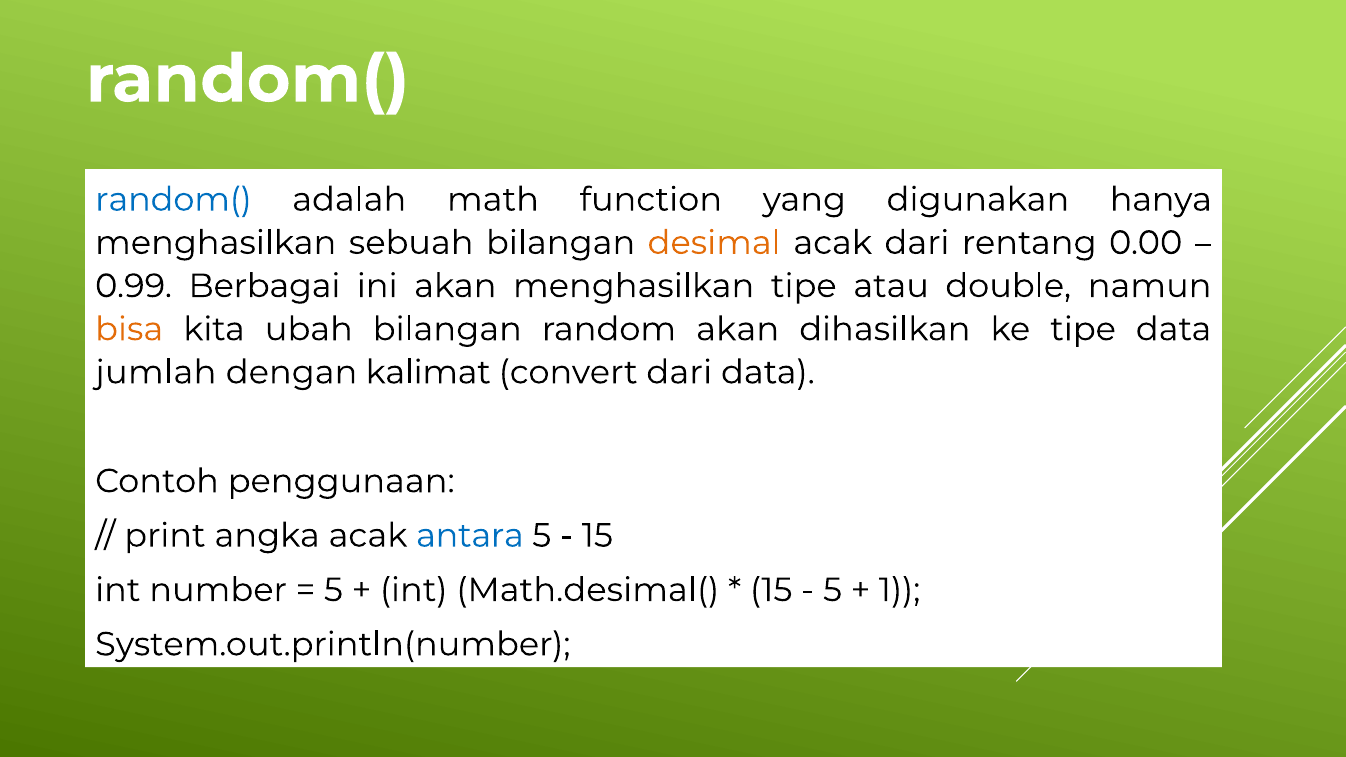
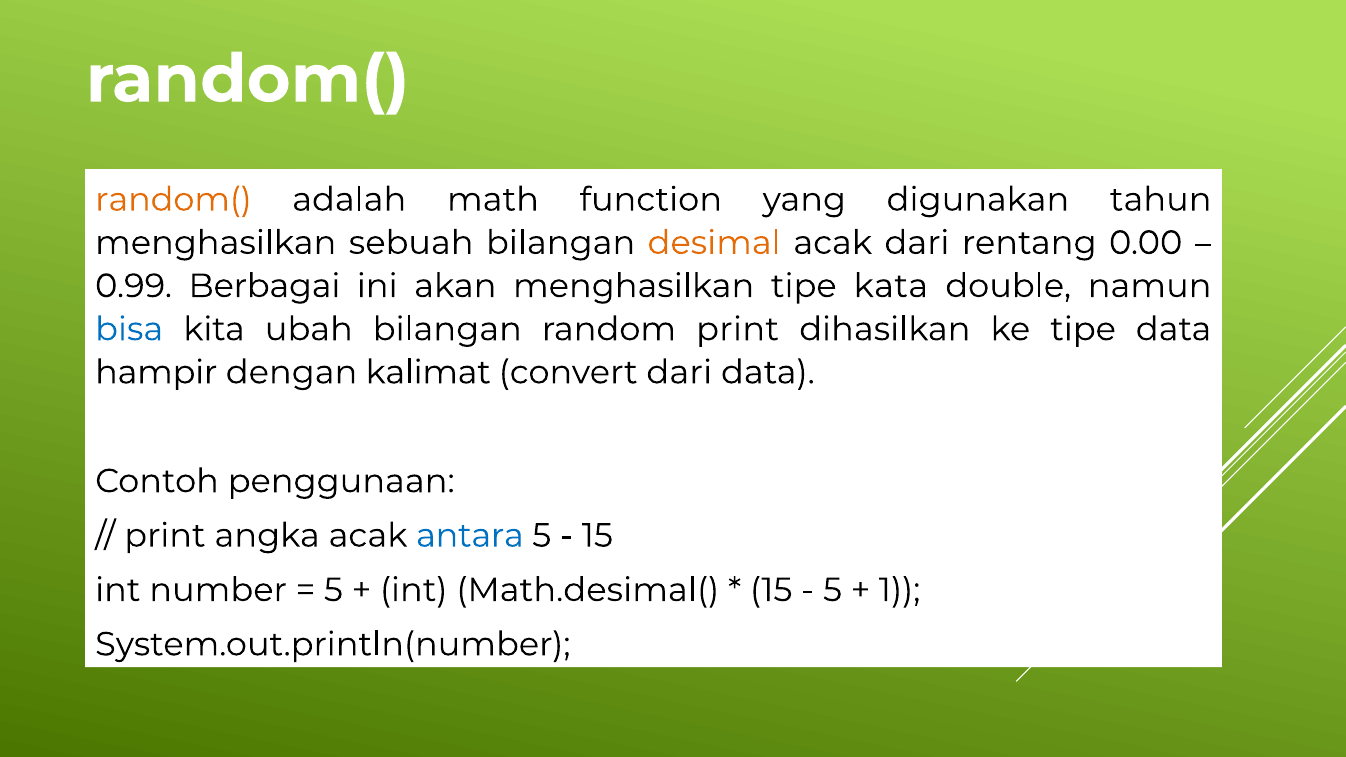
random( at (173, 200) colour: blue -> orange
hanya: hanya -> tahun
atau: atau -> kata
bisa colour: orange -> blue
random akan: akan -> print
jumlah: jumlah -> hampir
